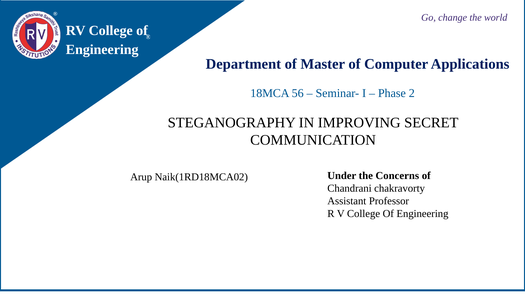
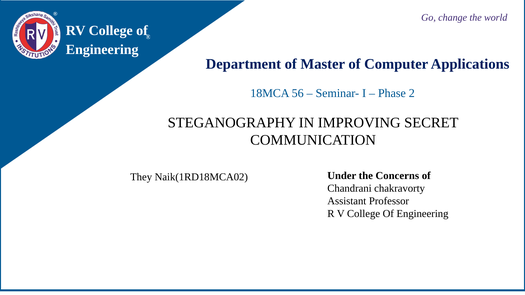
Arup: Arup -> They
